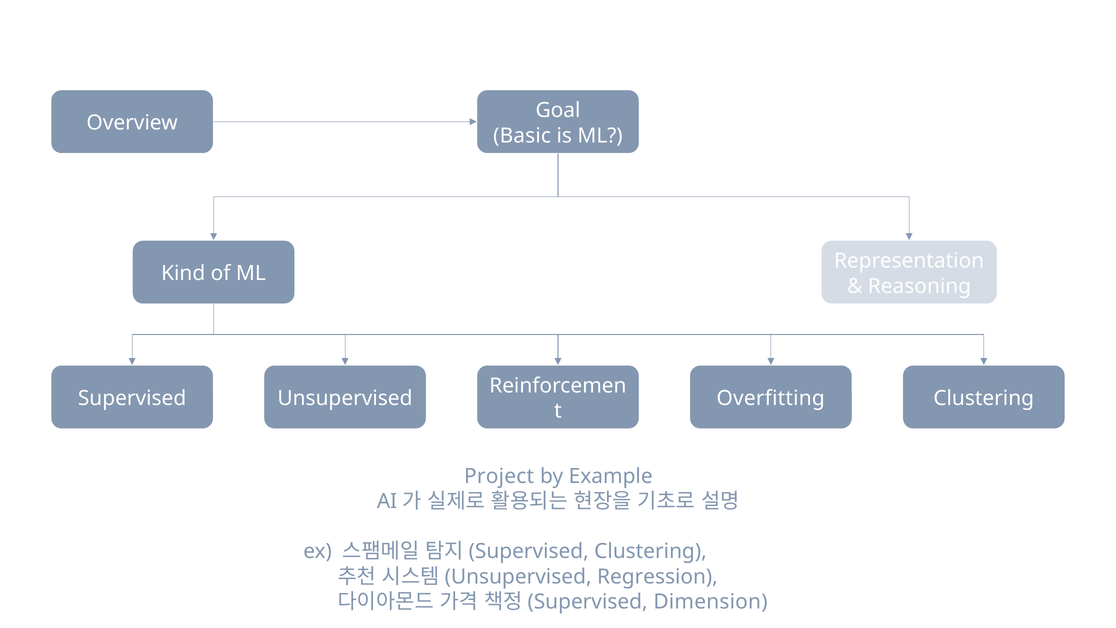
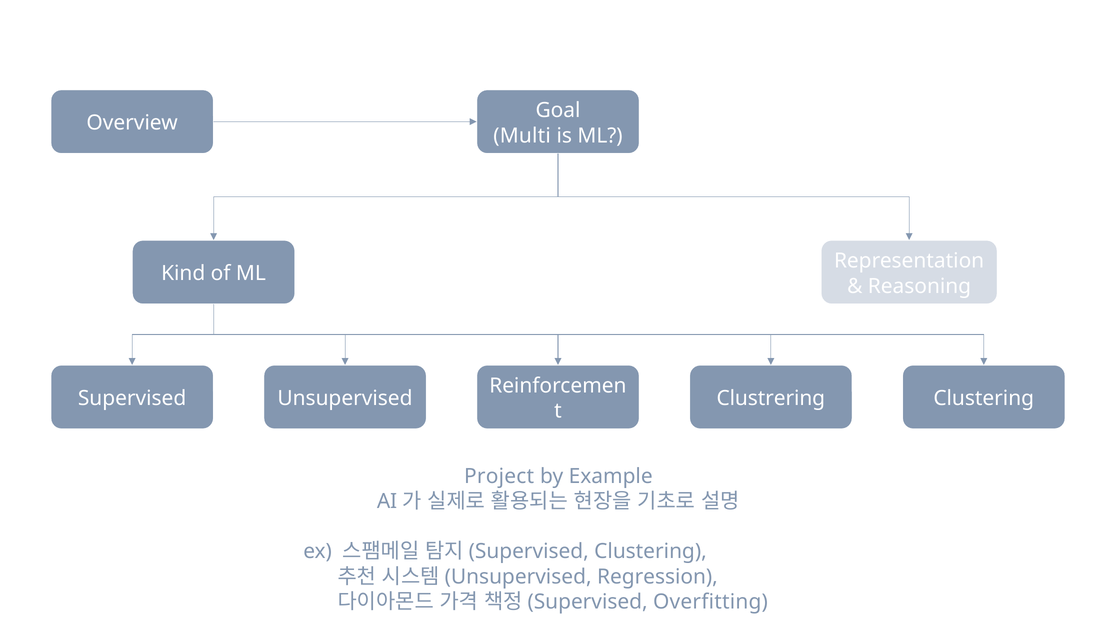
Basic: Basic -> Multi
Overfitting: Overfitting -> Clustrering
Dimension: Dimension -> Overfitting
